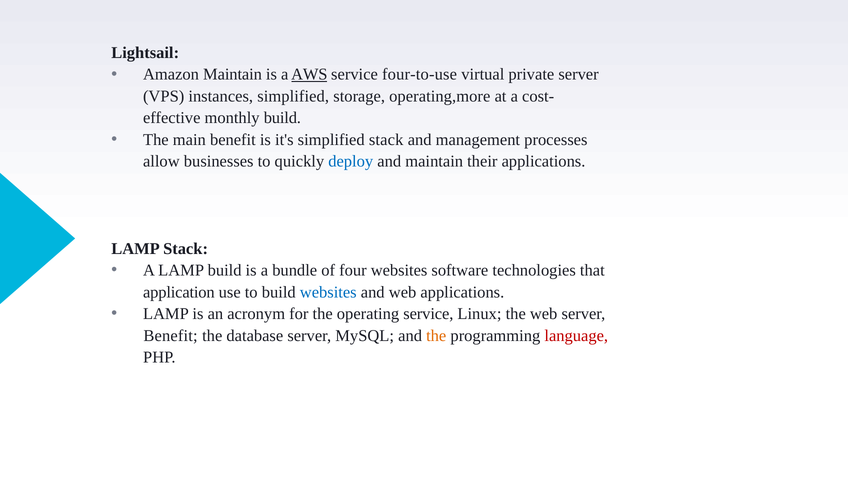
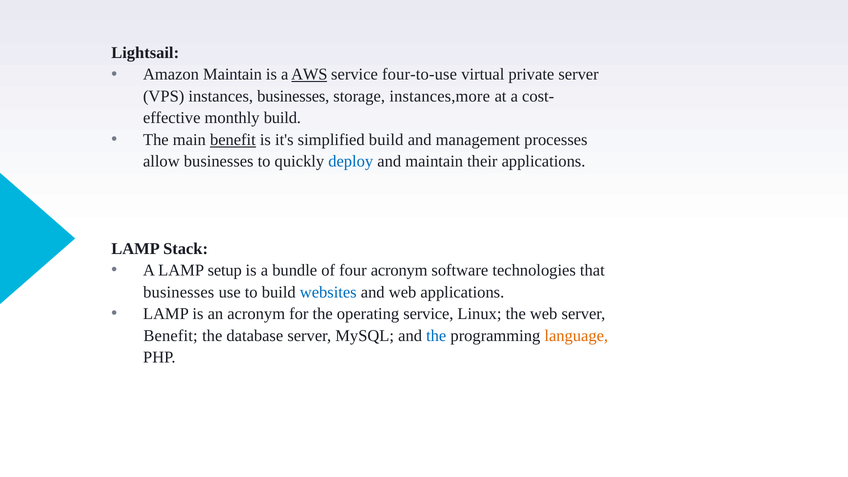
instances simplified: simplified -> businesses
operating,more: operating,more -> instances,more
benefit at (233, 140) underline: none -> present
simplified stack: stack -> build
LAMP build: build -> setup
four websites: websites -> acronym
application at (179, 292): application -> businesses
the at (436, 336) colour: orange -> blue
language colour: red -> orange
